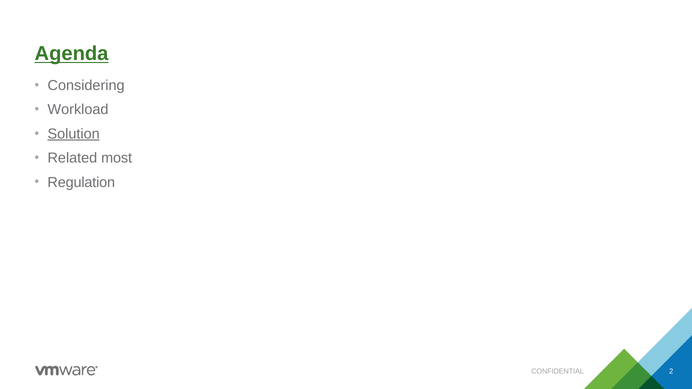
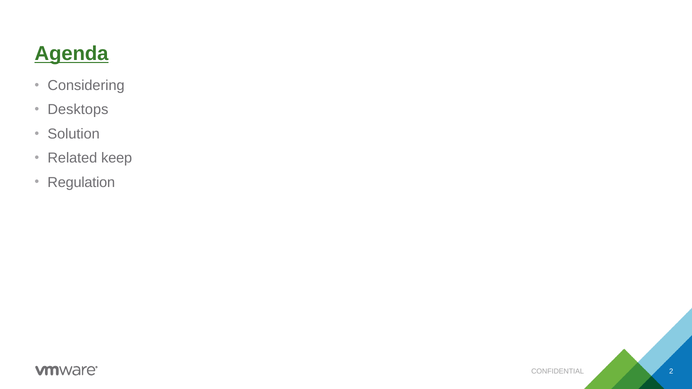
Workload: Workload -> Desktops
Solution underline: present -> none
most: most -> keep
